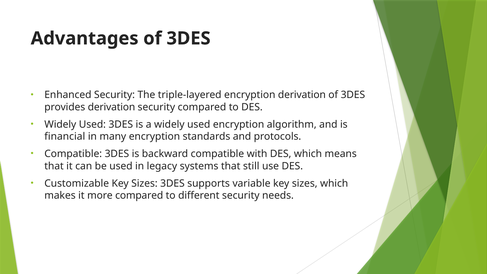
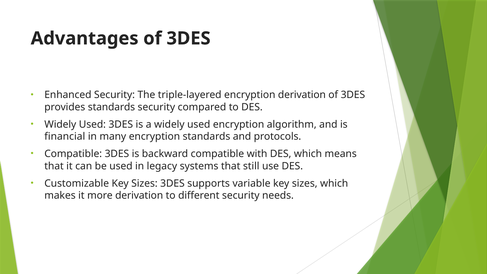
provides derivation: derivation -> standards
more compared: compared -> derivation
